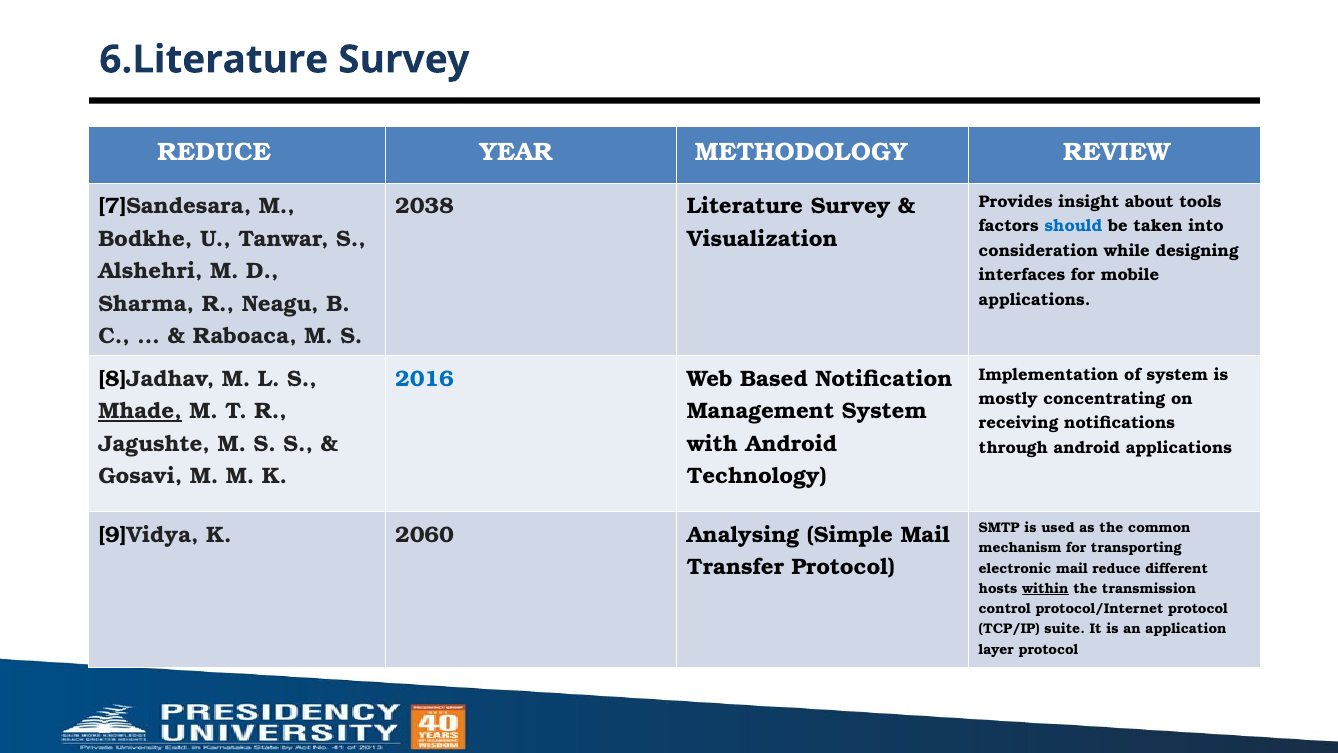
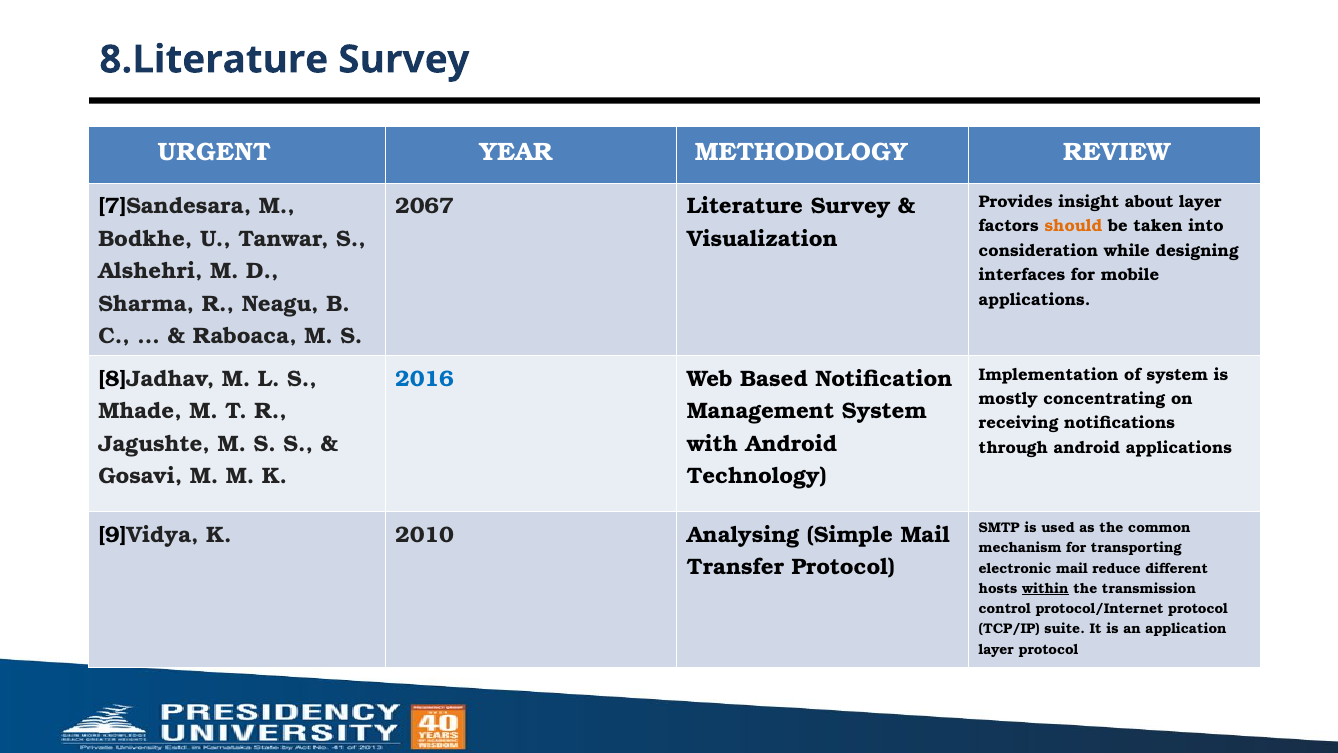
6.Literature: 6.Literature -> 8.Literature
REDUCE at (214, 152): REDUCE -> URGENT
about tools: tools -> layer
2038: 2038 -> 2067
should colour: blue -> orange
Mhade underline: present -> none
2060: 2060 -> 2010
